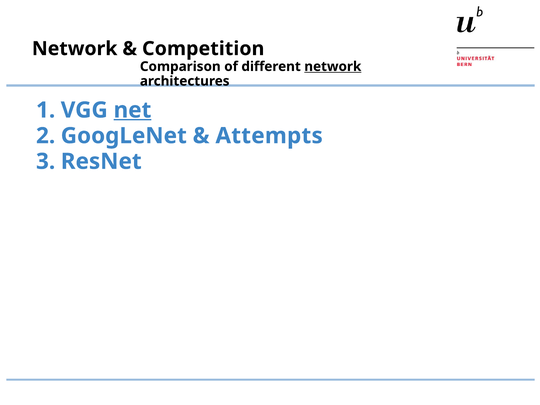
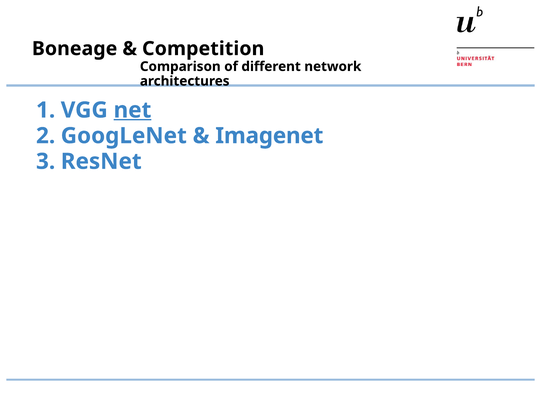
Network at (75, 49): Network -> Boneage
network at (333, 67) underline: present -> none
Attempts: Attempts -> Imagenet
